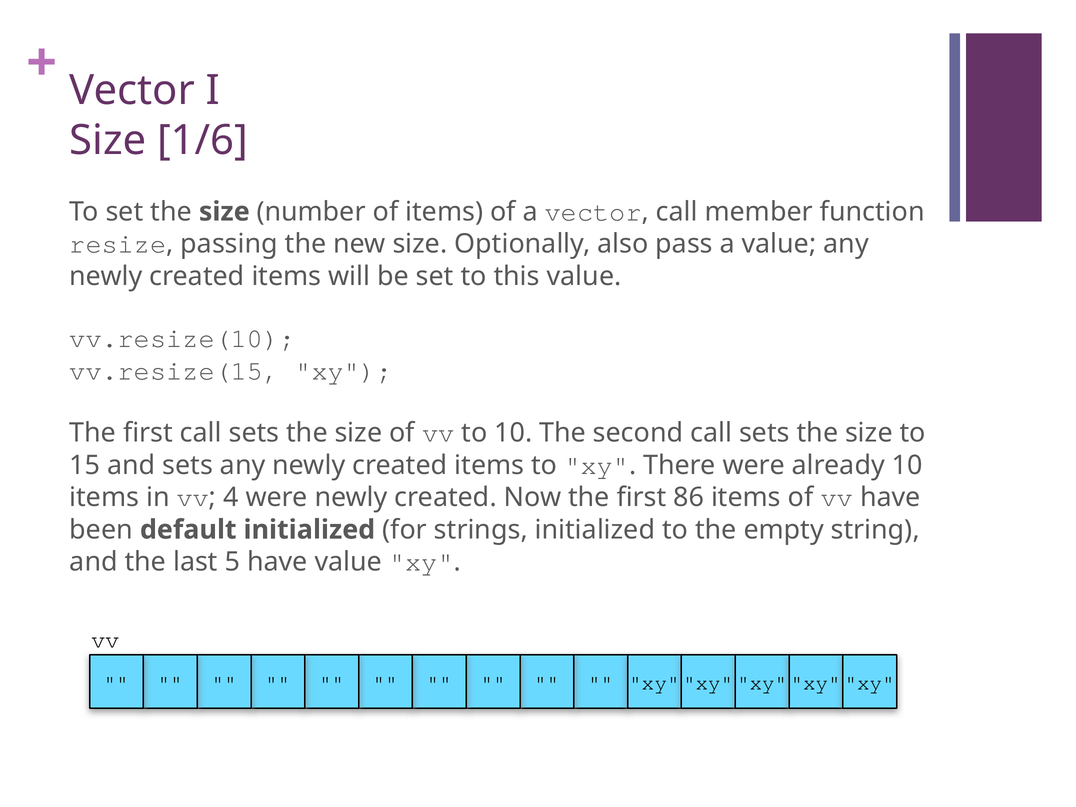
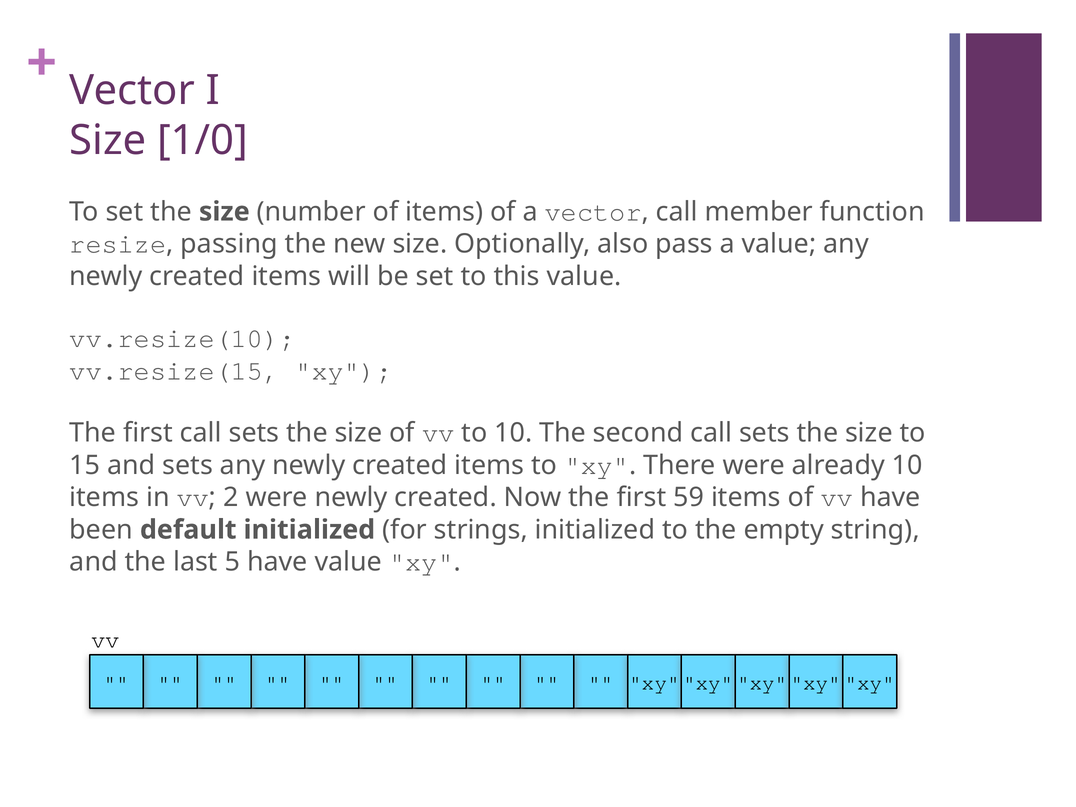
1/6: 1/6 -> 1/0
4: 4 -> 2
86: 86 -> 59
